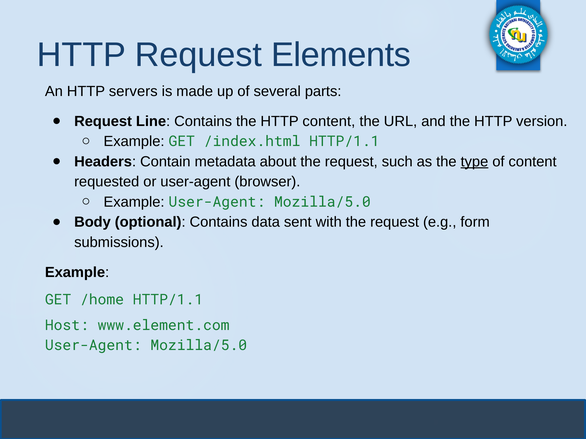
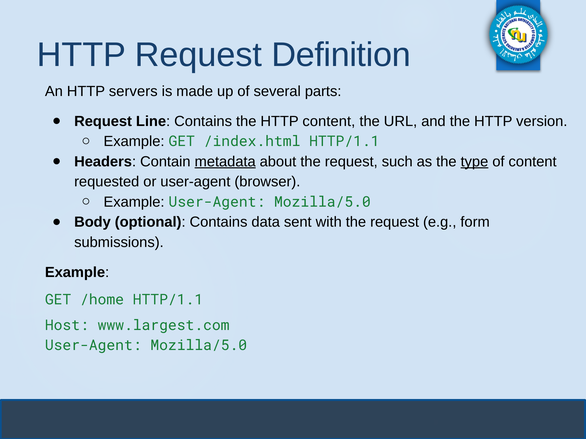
Elements: Elements -> Definition
metadata underline: none -> present
www.element.com: www.element.com -> www.largest.com
